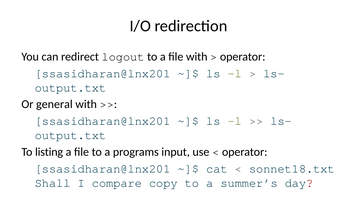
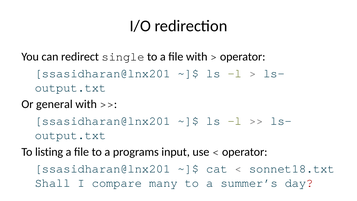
logout: logout -> single
copy: copy -> many
